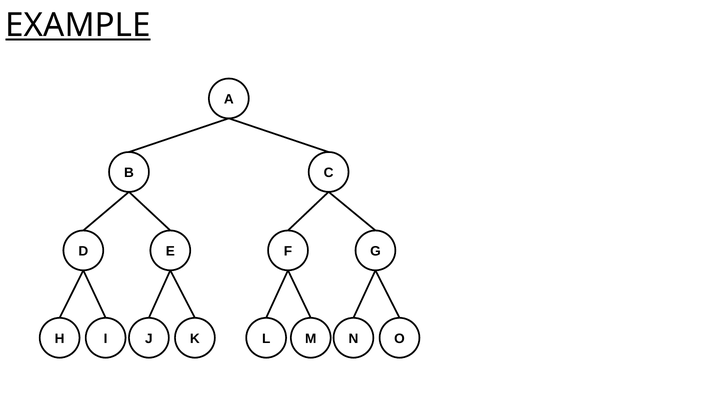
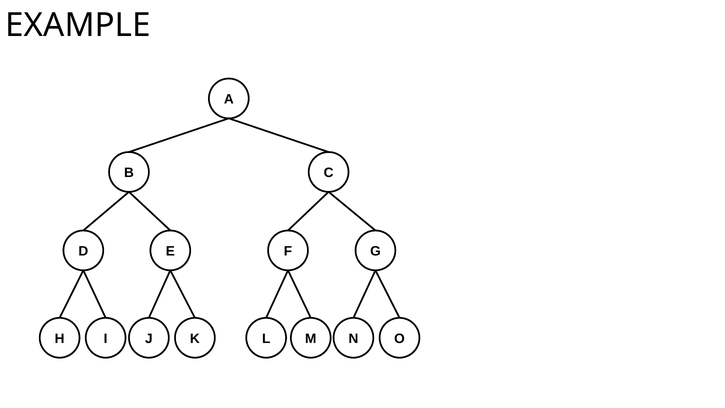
EXAMPLE underline: present -> none
